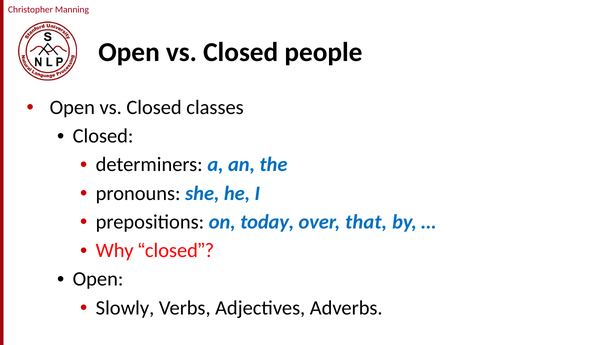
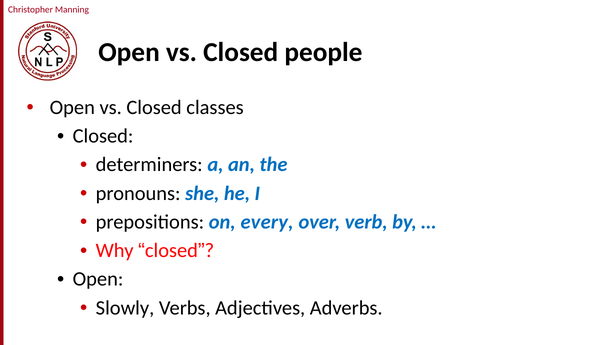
today: today -> every
that: that -> verb
